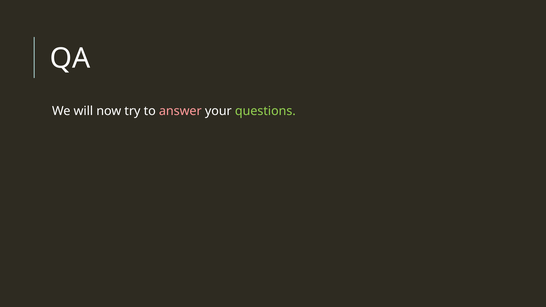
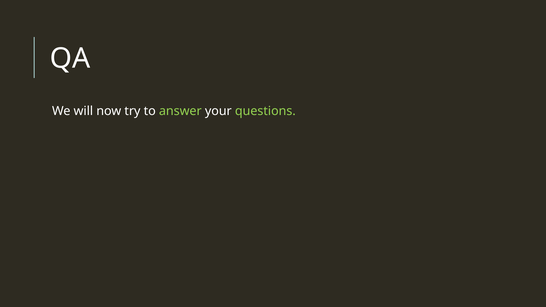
answer colour: pink -> light green
